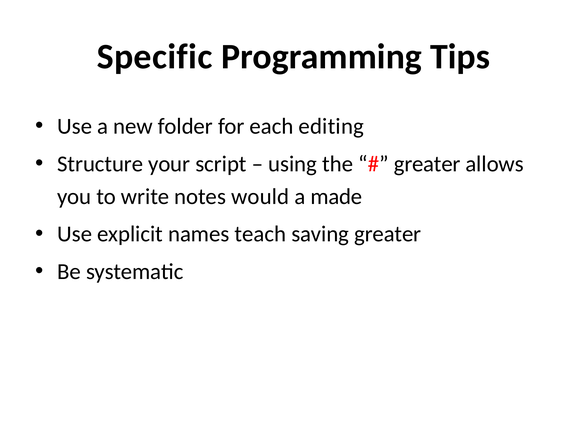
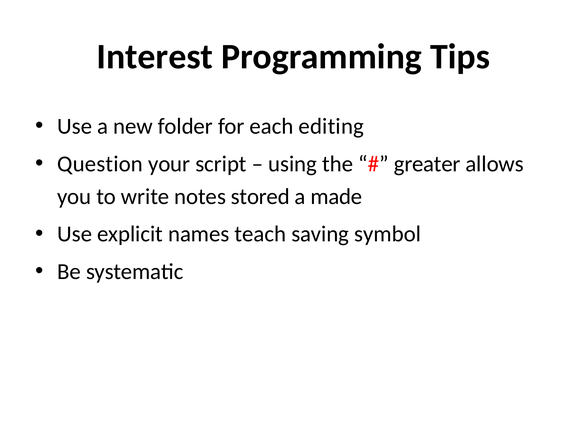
Specific: Specific -> Interest
Structure: Structure -> Question
would: would -> stored
saving greater: greater -> symbol
